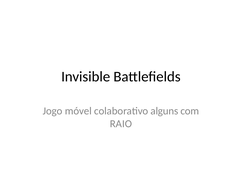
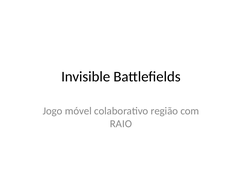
alguns: alguns -> região
